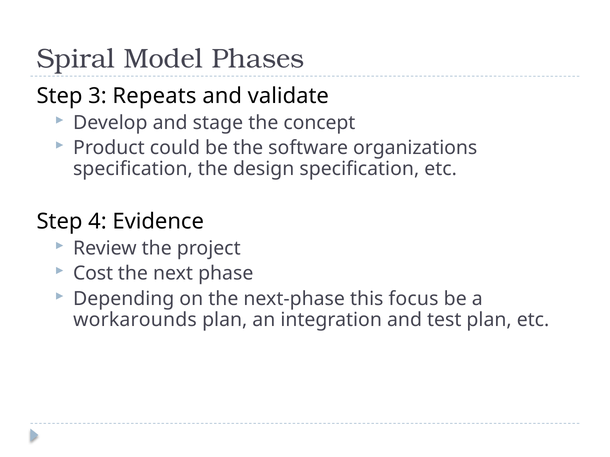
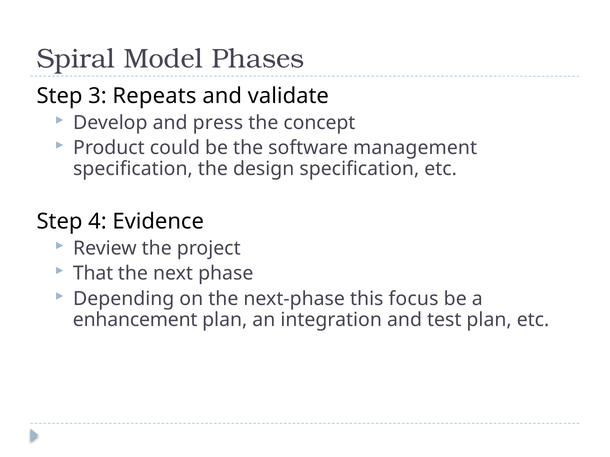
stage: stage -> press
organizations: organizations -> management
Cost: Cost -> That
workarounds: workarounds -> enhancement
